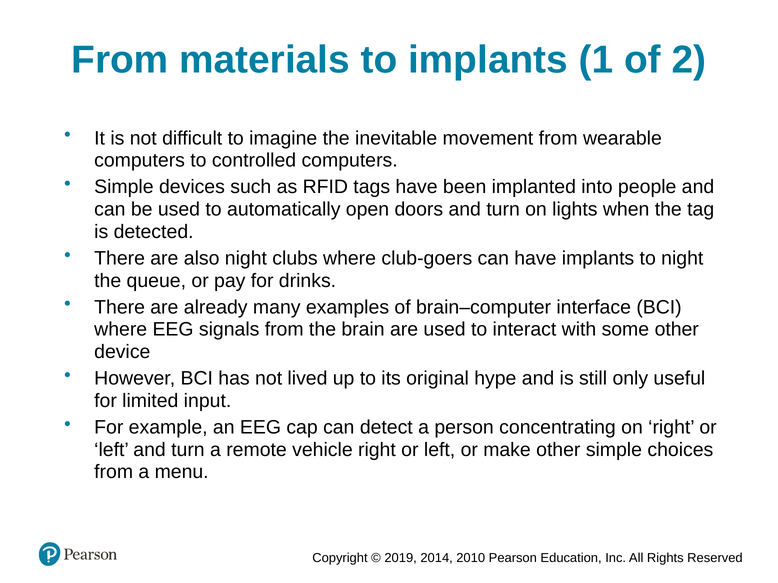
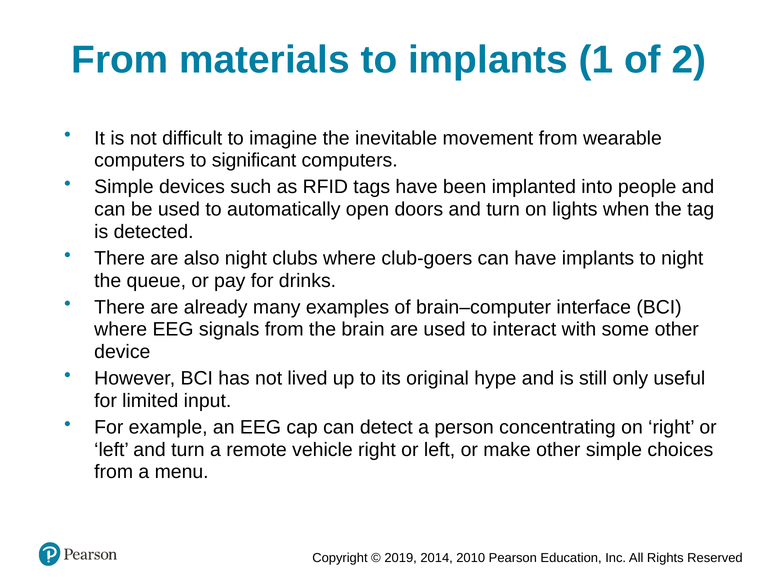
controlled: controlled -> significant
